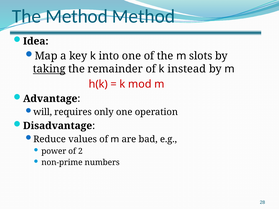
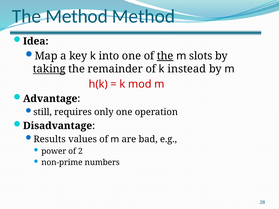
the at (165, 56) underline: none -> present
will: will -> still
Reduce: Reduce -> Results
